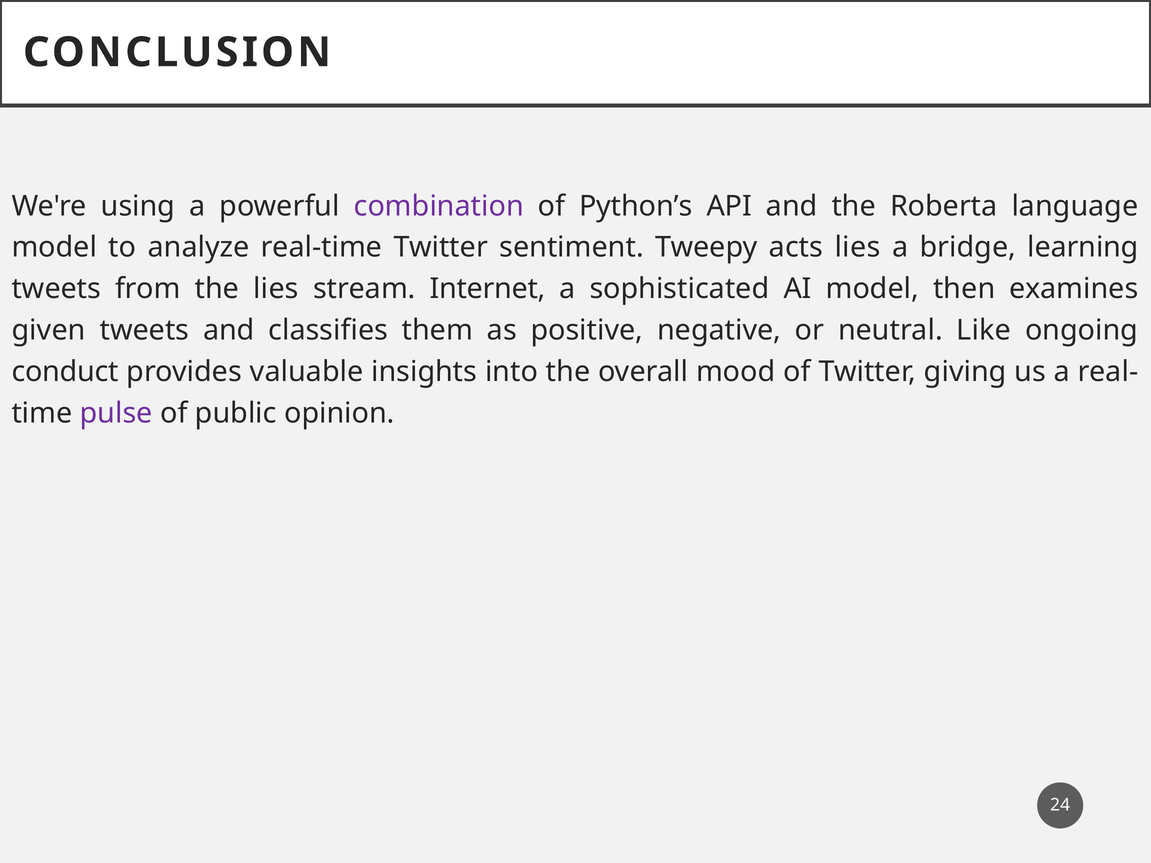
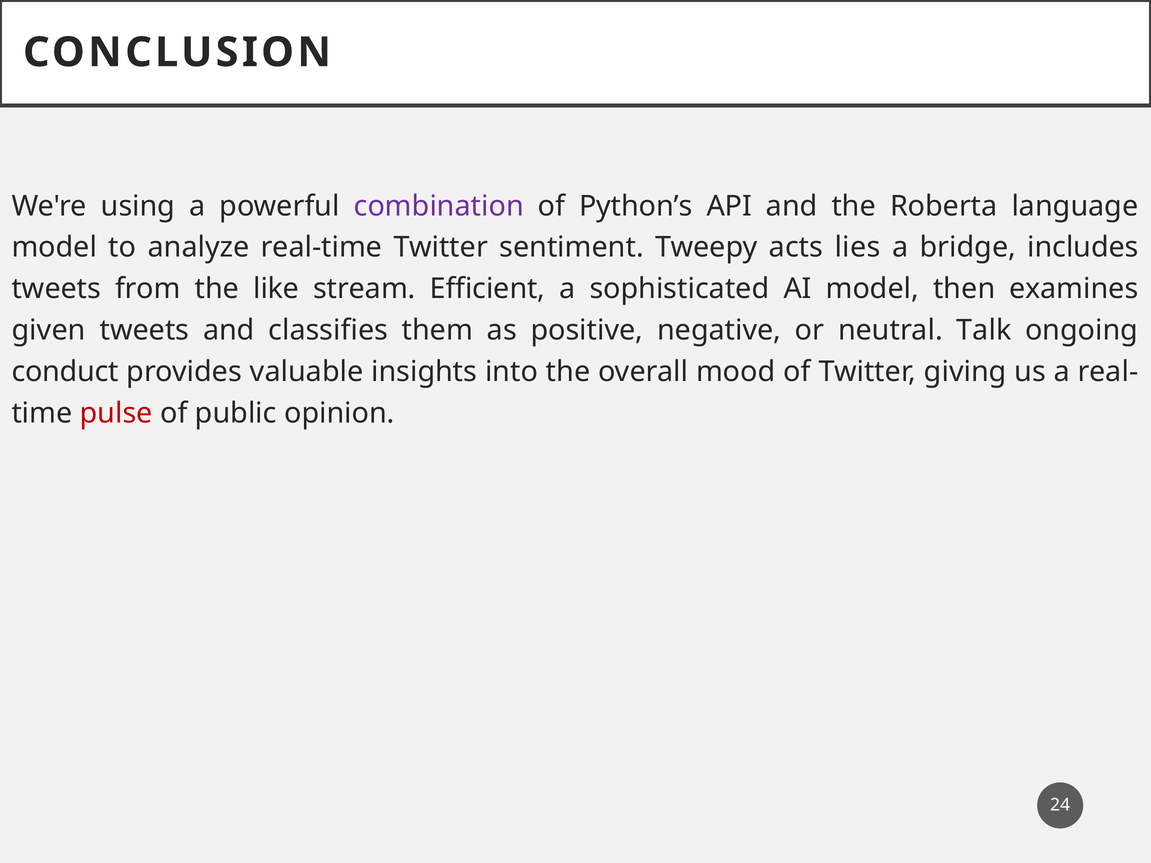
learning: learning -> includes
the lies: lies -> like
Internet: Internet -> Efficient
Like: Like -> Talk
pulse colour: purple -> red
